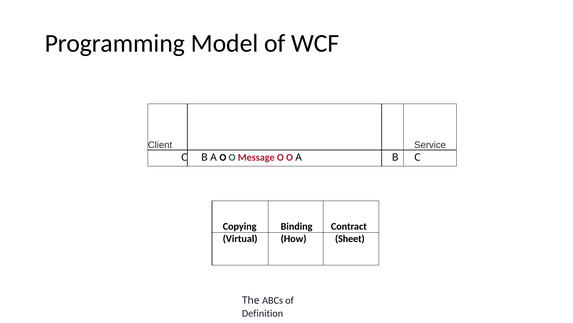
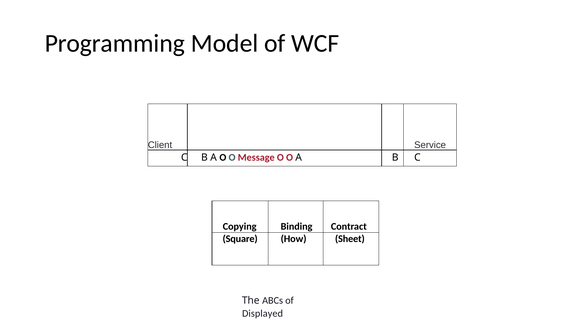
Virtual: Virtual -> Square
Definition: Definition -> Displayed
